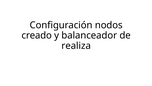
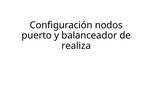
creado: creado -> puerto
